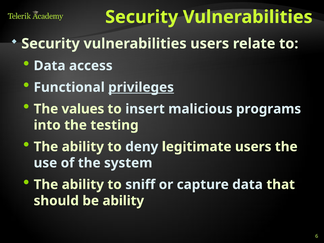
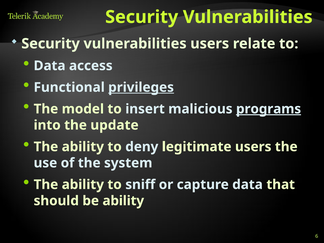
values: values -> model
programs underline: none -> present
testing: testing -> update
